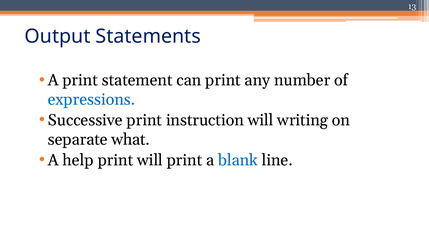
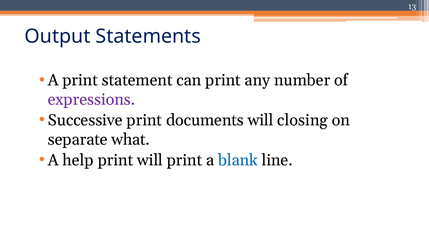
expressions colour: blue -> purple
instruction: instruction -> documents
writing: writing -> closing
